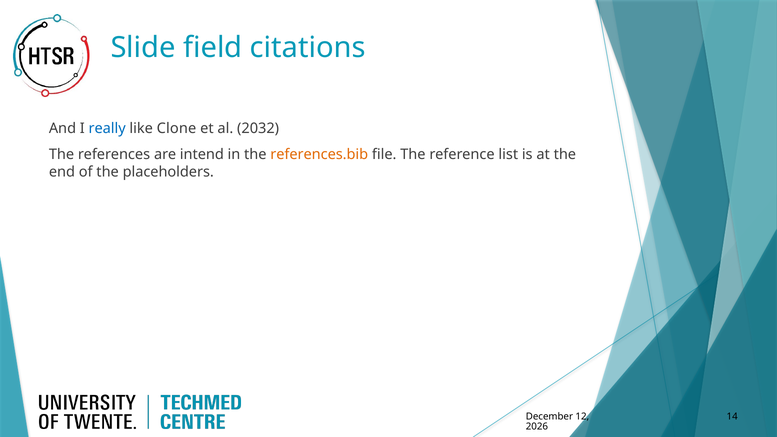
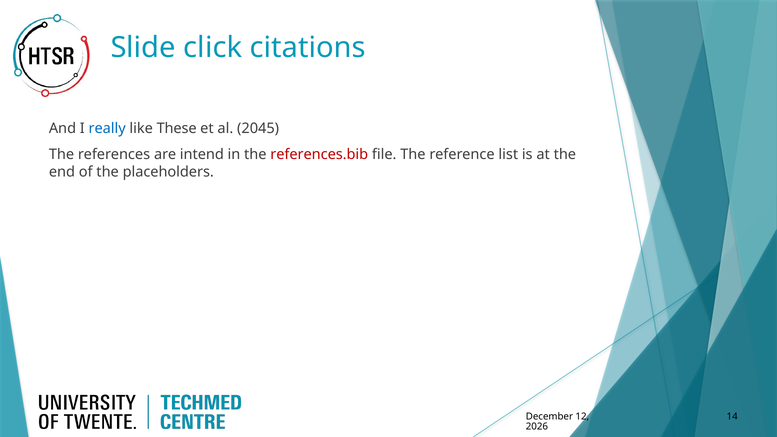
field: field -> click
Clone: Clone -> These
2032: 2032 -> 2045
references.bib colour: orange -> red
